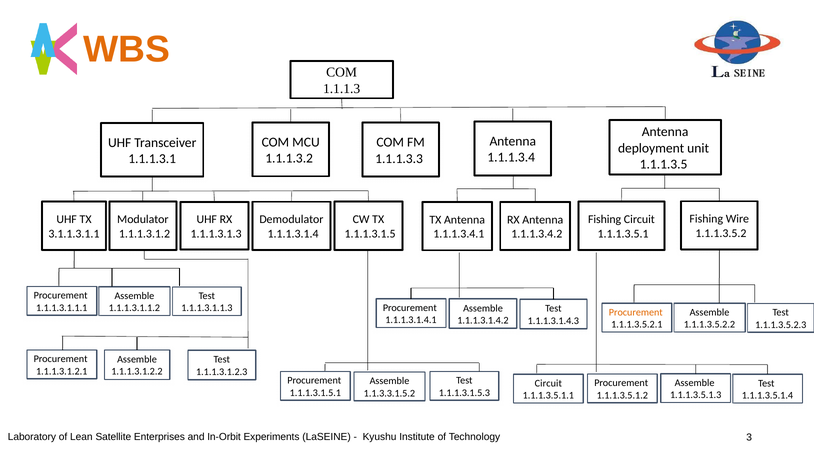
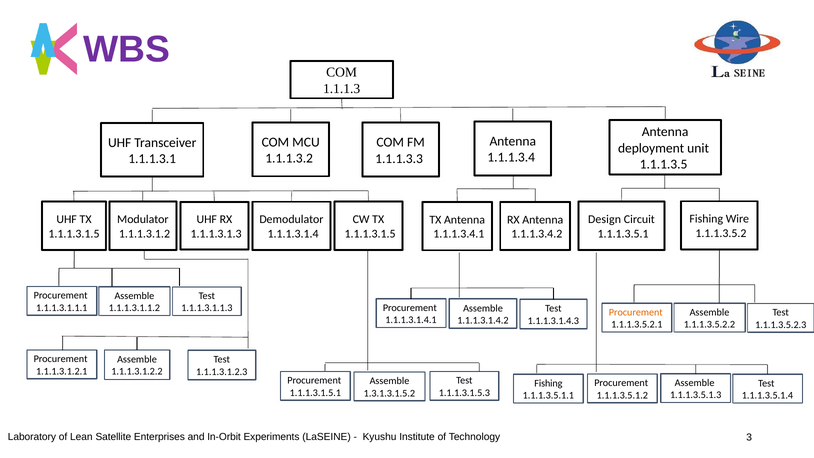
WBS colour: orange -> purple
Fishing at (605, 219): Fishing -> Design
3.1.1.3.1.1 at (74, 234): 3.1.1.3.1.1 -> 1.1.1.3.1.5
Circuit at (548, 383): Circuit -> Fishing
1.1.3.3.1.5.2: 1.1.3.3.1.5.2 -> 1.3.1.3.1.5.2
